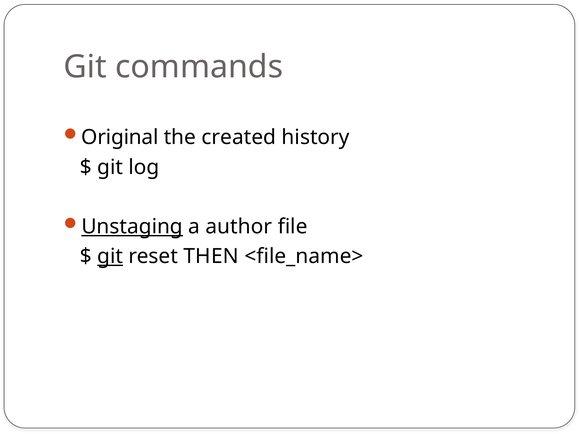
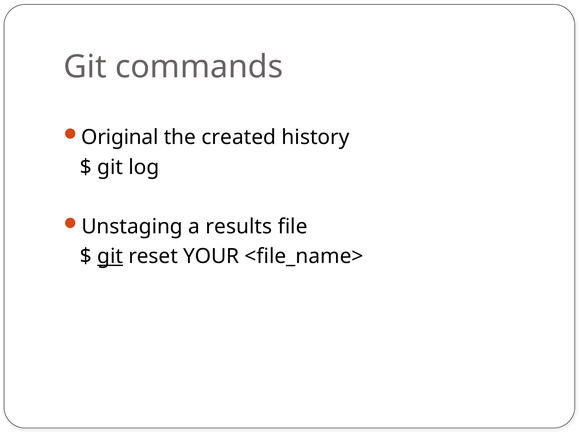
Unstaging underline: present -> none
author: author -> results
THEN: THEN -> YOUR
